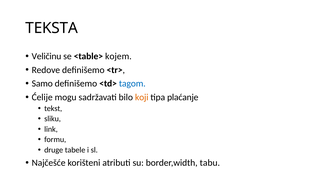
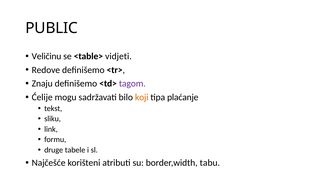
TEKSTA: TEKSTA -> PUBLIC
kojem: kojem -> vidjeti
Samo: Samo -> Znaju
tagom colour: blue -> purple
